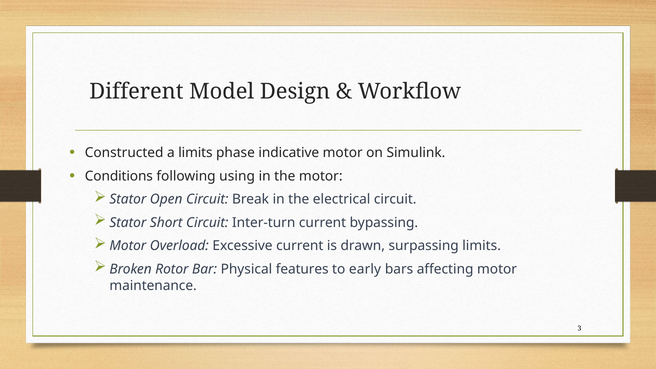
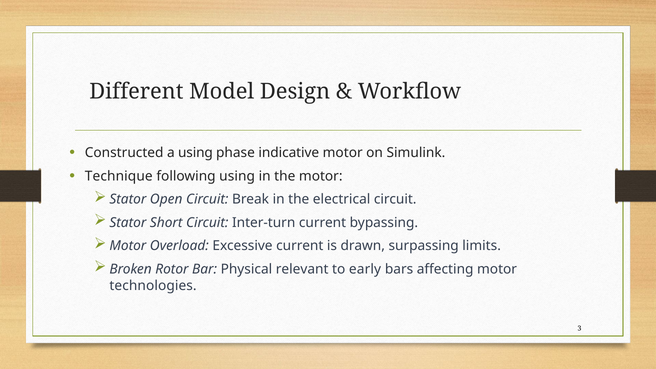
a limits: limits -> using
Conditions: Conditions -> Technique
features: features -> relevant
maintenance: maintenance -> technologies
